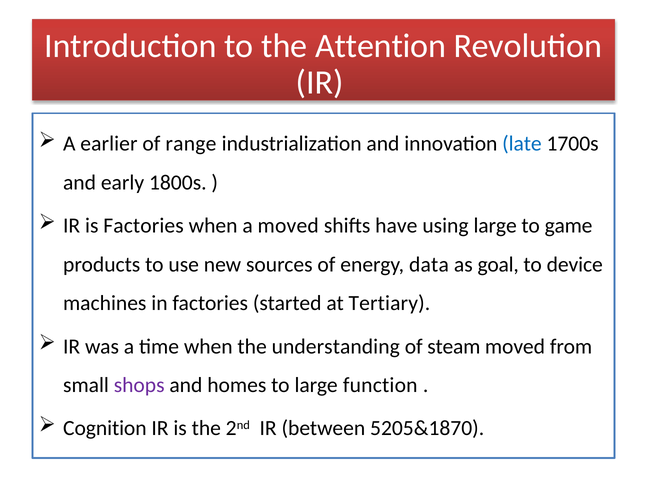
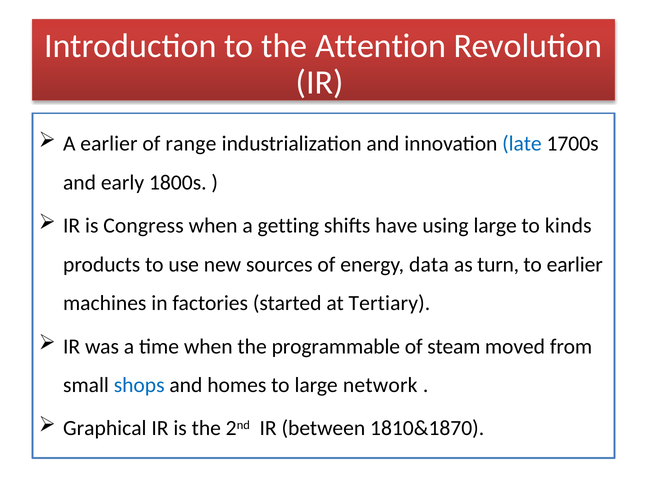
is Factories: Factories -> Congress
a moved: moved -> getting
game: game -> kinds
goal: goal -> turn
to device: device -> earlier
understanding: understanding -> programmable
shops colour: purple -> blue
function: function -> network
Cognition: Cognition -> Graphical
5205&1870: 5205&1870 -> 1810&1870
